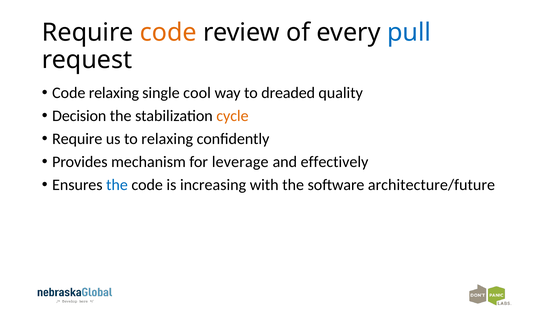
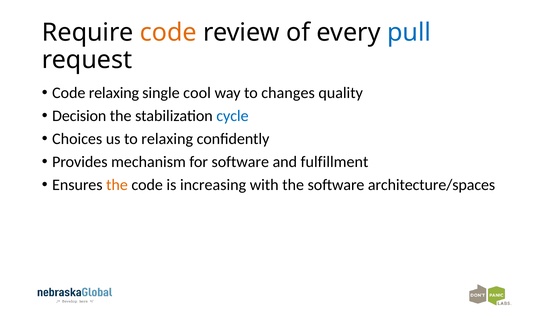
dreaded: dreaded -> changes
cycle colour: orange -> blue
Require at (77, 139): Require -> Choices
for leverage: leverage -> software
effectively: effectively -> fulfillment
the at (117, 185) colour: blue -> orange
architecture/future: architecture/future -> architecture/spaces
